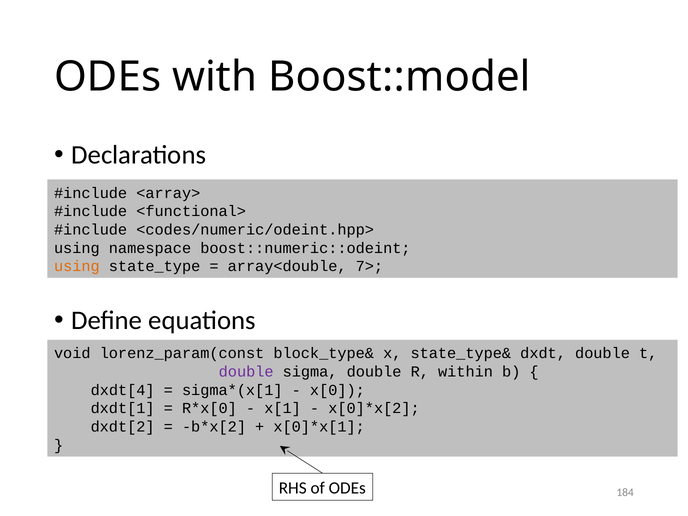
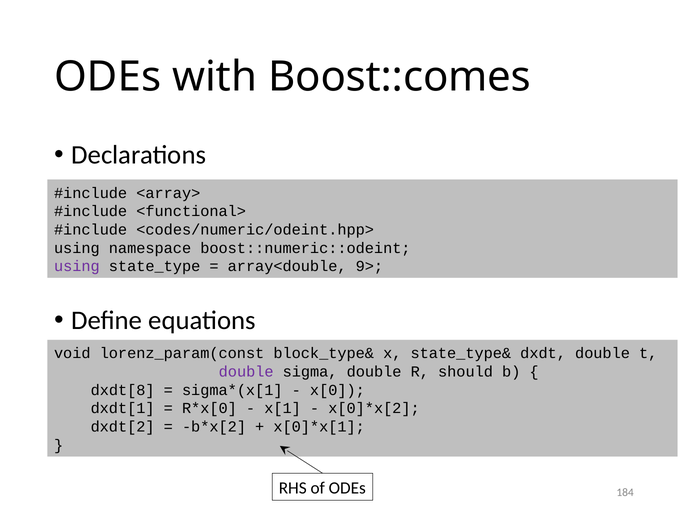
Boost::model: Boost::model -> Boost::comes
using at (77, 266) colour: orange -> purple
7>: 7> -> 9>
within: within -> should
dxdt[4: dxdt[4 -> dxdt[8
